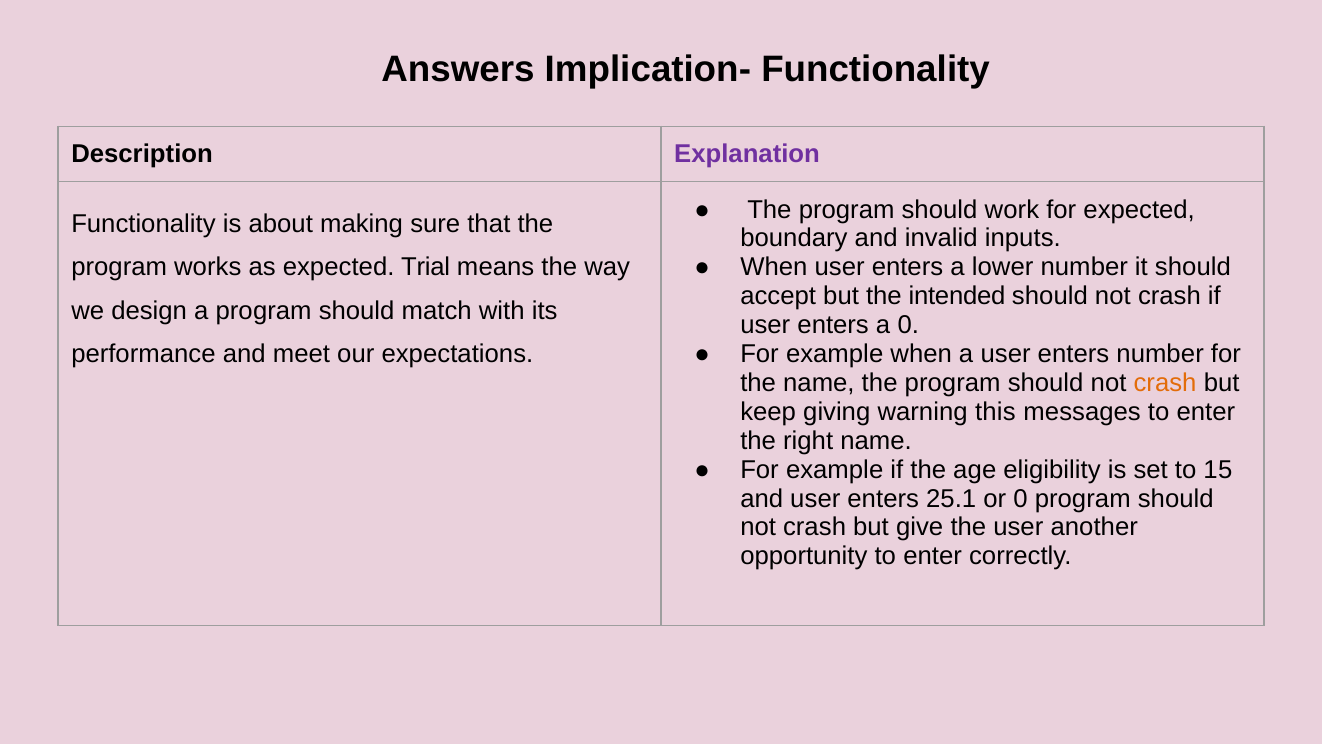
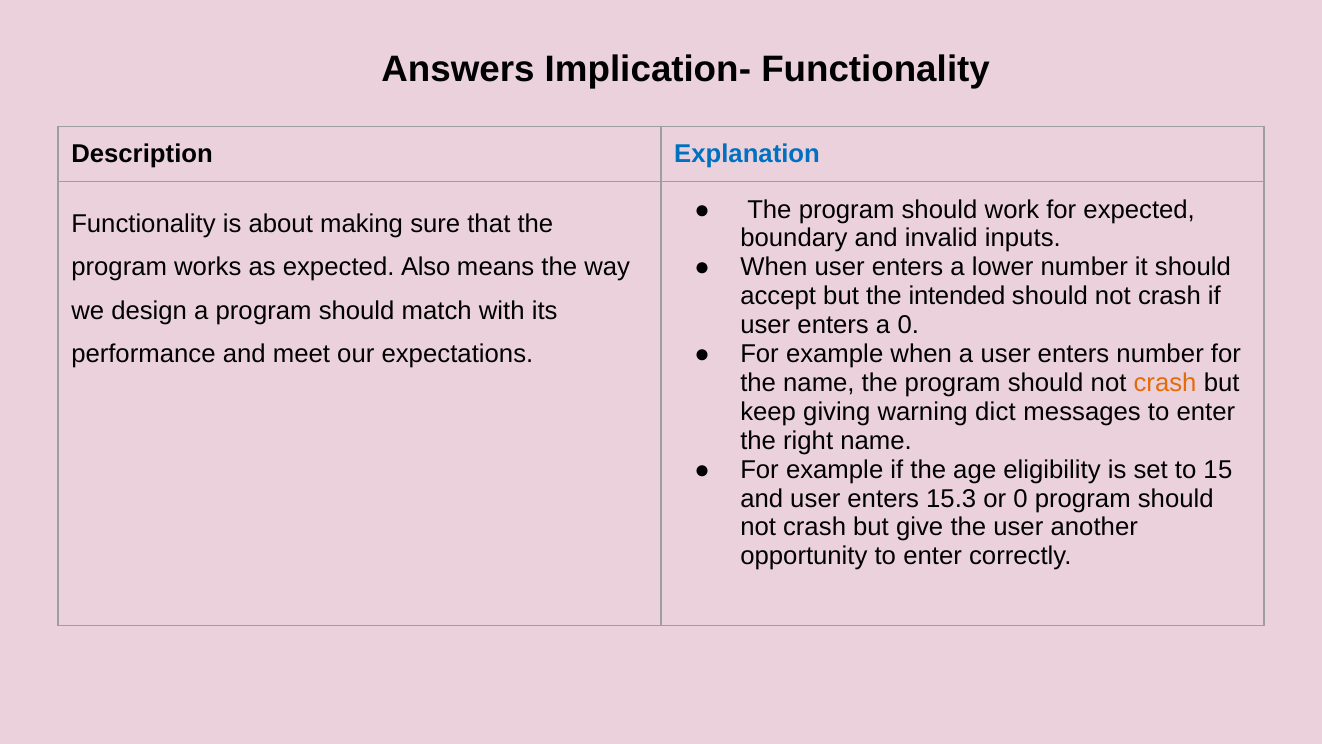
Explanation colour: purple -> blue
Trial: Trial -> Also
this: this -> dict
25.1: 25.1 -> 15.3
